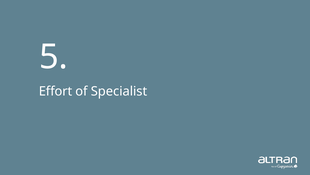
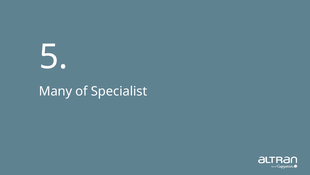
Effort: Effort -> Many
